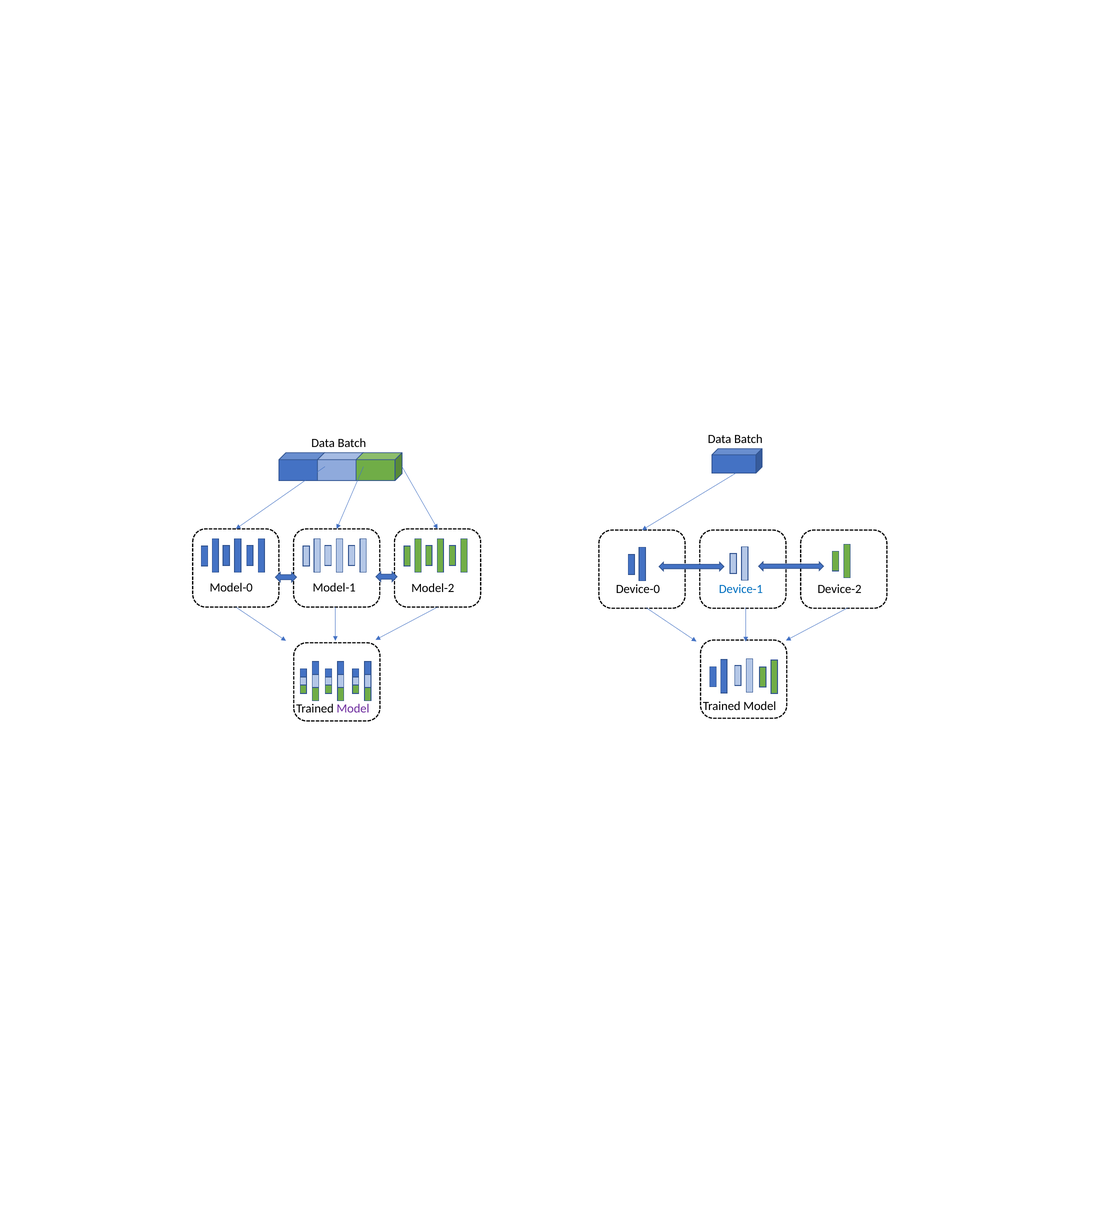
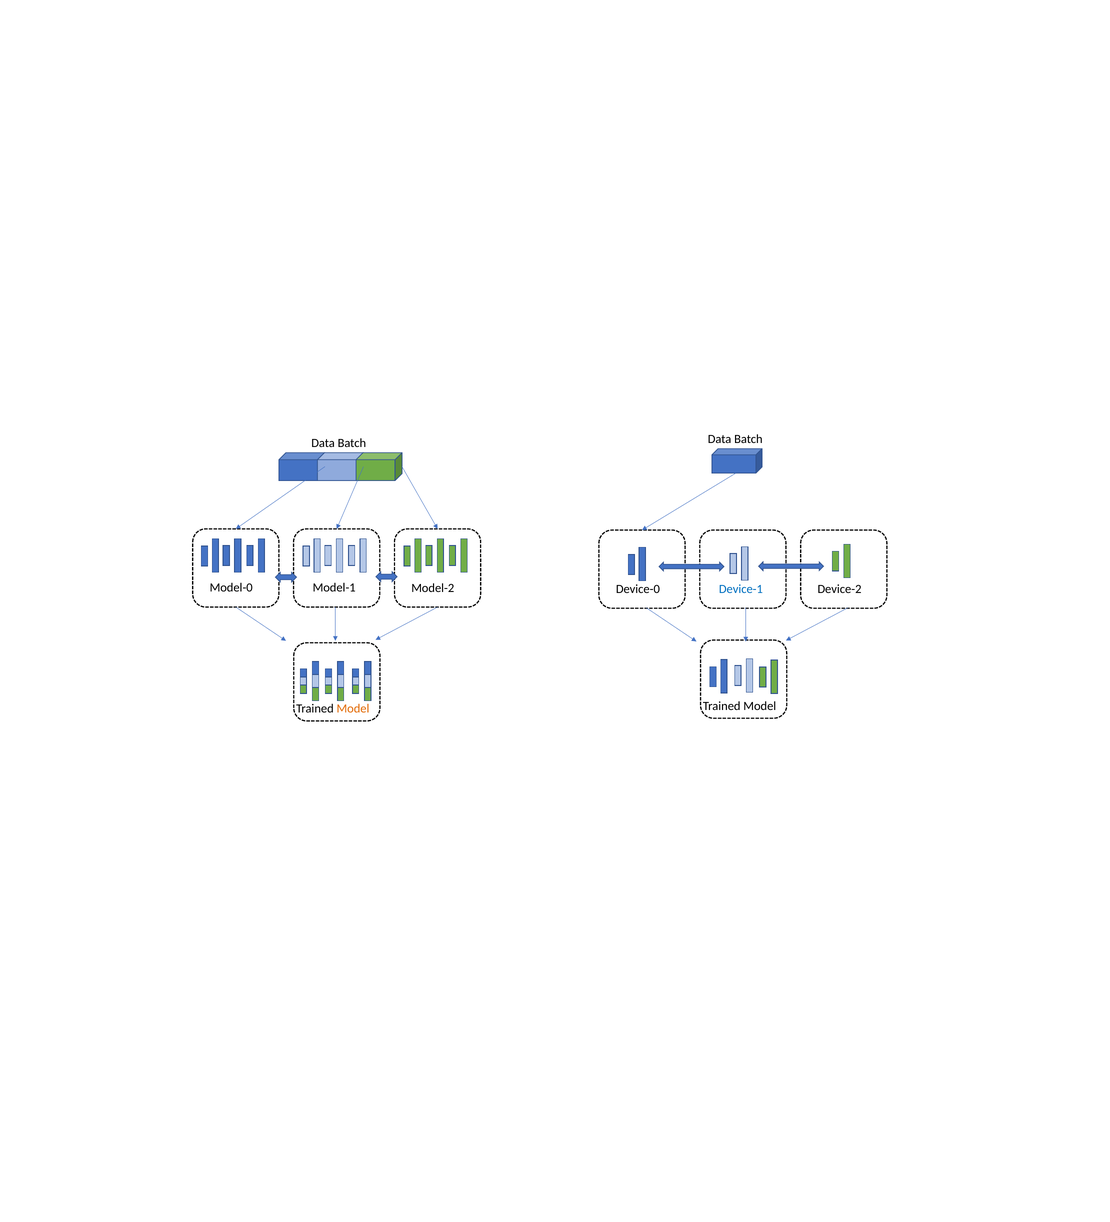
Model at (353, 709) colour: purple -> orange
